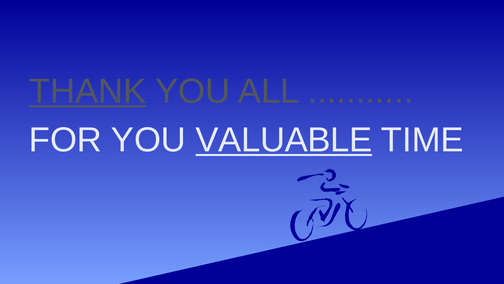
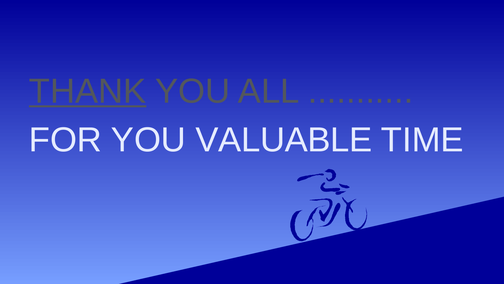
VALUABLE underline: present -> none
